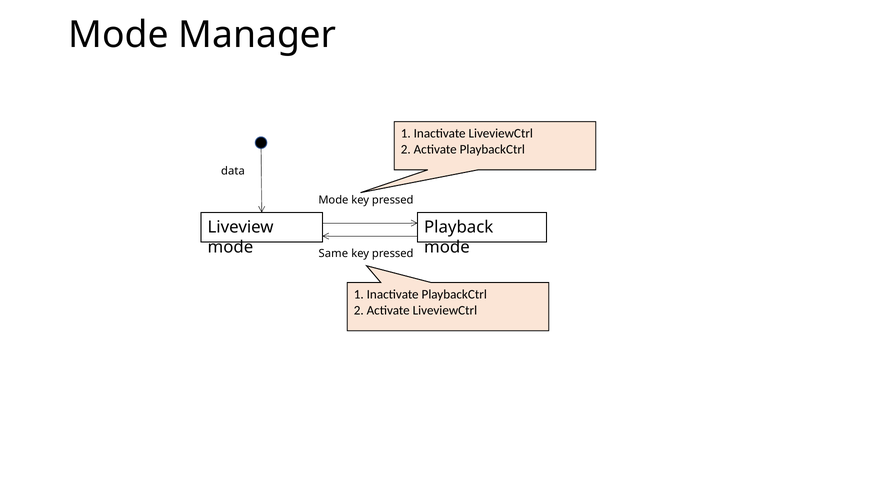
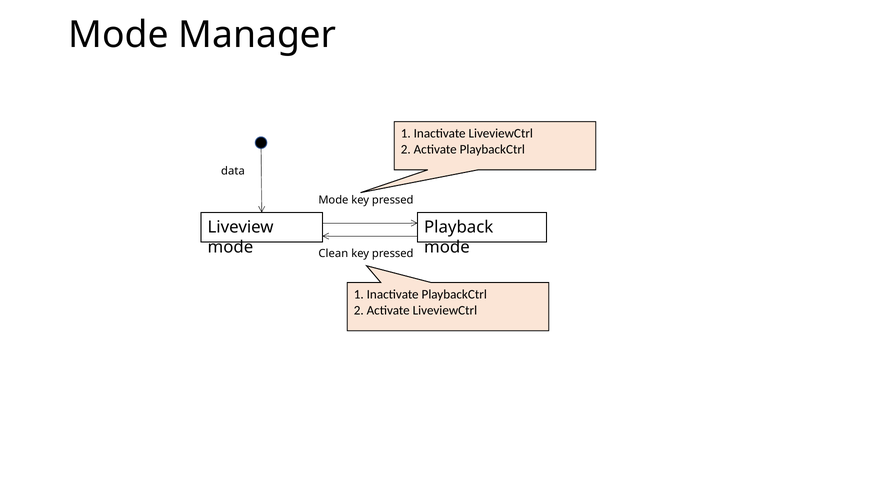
Same: Same -> Clean
